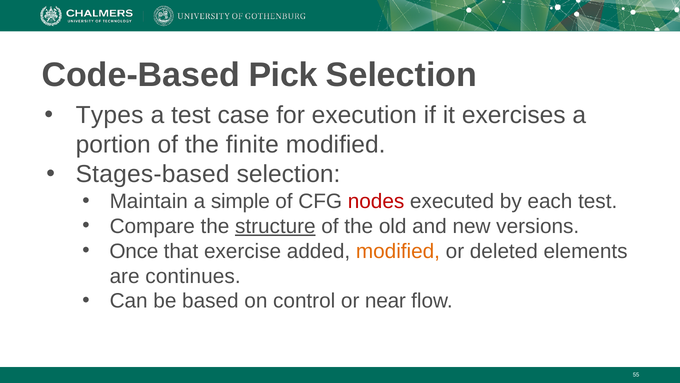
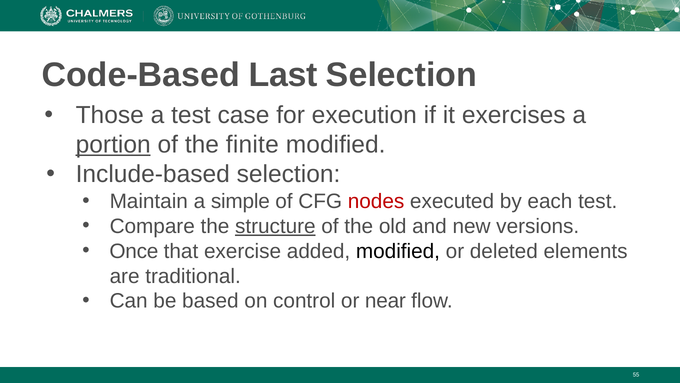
Pick: Pick -> Last
Types: Types -> Those
portion underline: none -> present
Stages-based: Stages-based -> Include-based
modified at (398, 251) colour: orange -> black
continues: continues -> traditional
